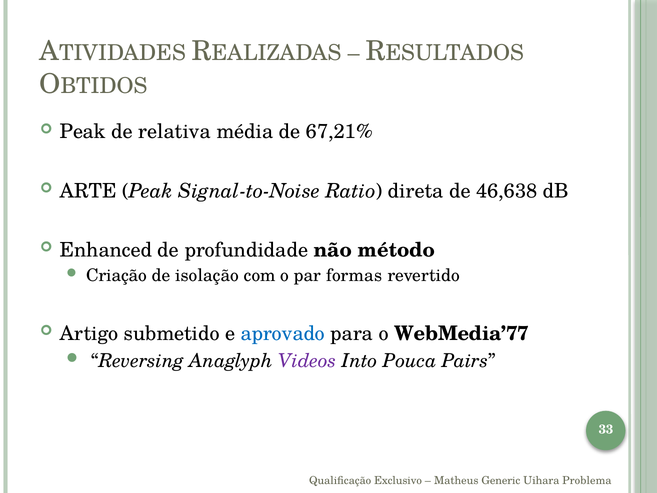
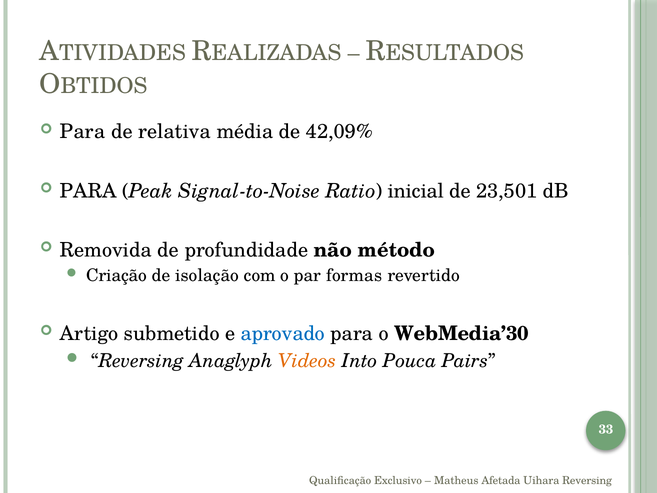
Peak at (83, 132): Peak -> Para
67,21%: 67,21% -> 42,09%
ARTE at (88, 191): ARTE -> PARA
direta: direta -> inicial
46,638: 46,638 -> 23,501
Enhanced: Enhanced -> Removida
WebMedia’77: WebMedia’77 -> WebMedia’30
Videos colour: purple -> orange
Generic: Generic -> Afetada
Uihara Problema: Problema -> Reversing
